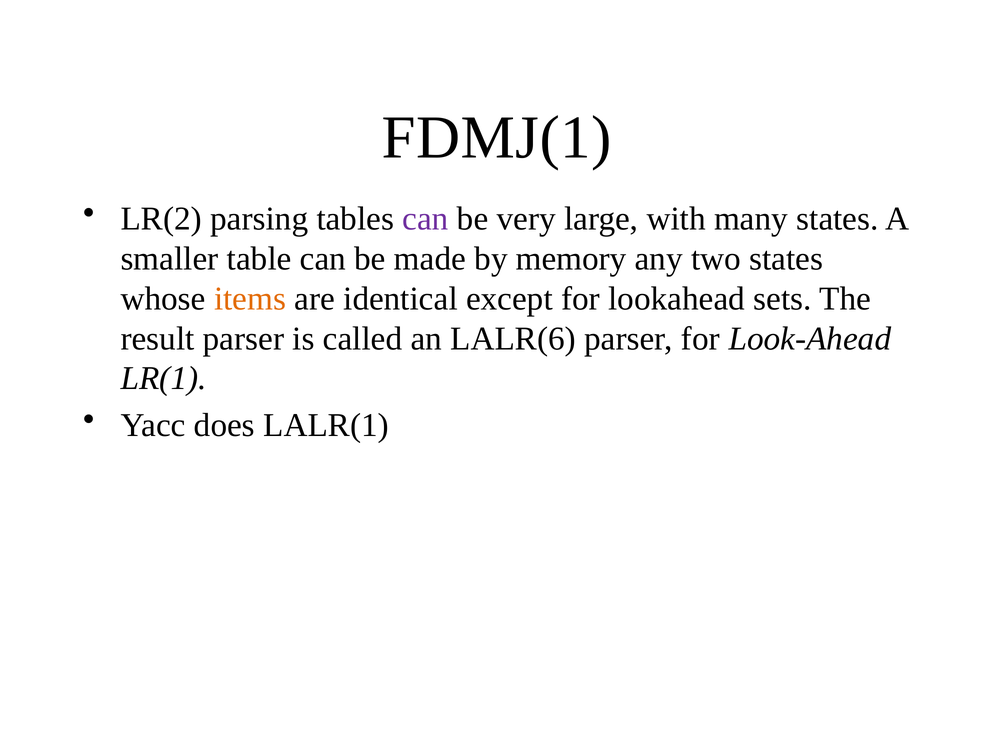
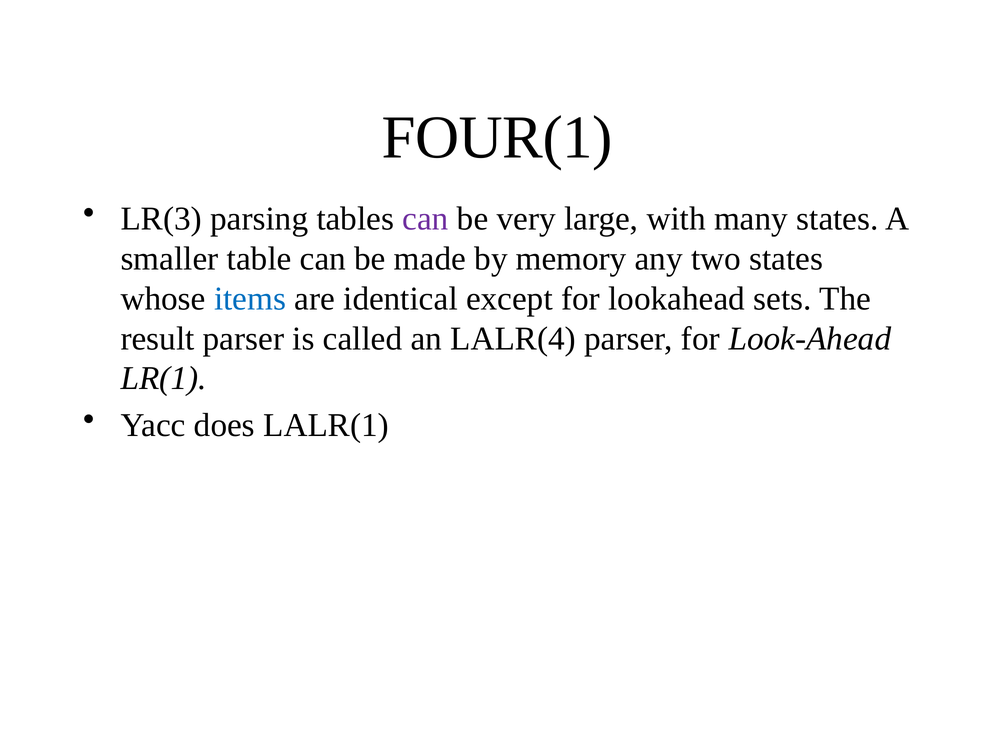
FDMJ(1: FDMJ(1 -> FOUR(1
LR(2: LR(2 -> LR(3
items colour: orange -> blue
LALR(6: LALR(6 -> LALR(4
